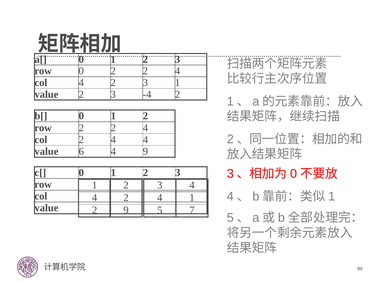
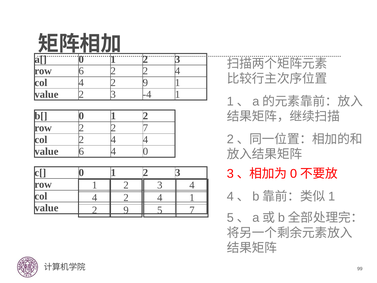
row 0: 0 -> 6
4 2 3: 3 -> 9
-4 2: 2 -> 1
row 2 2 4: 4 -> 7
4 9: 9 -> 0
